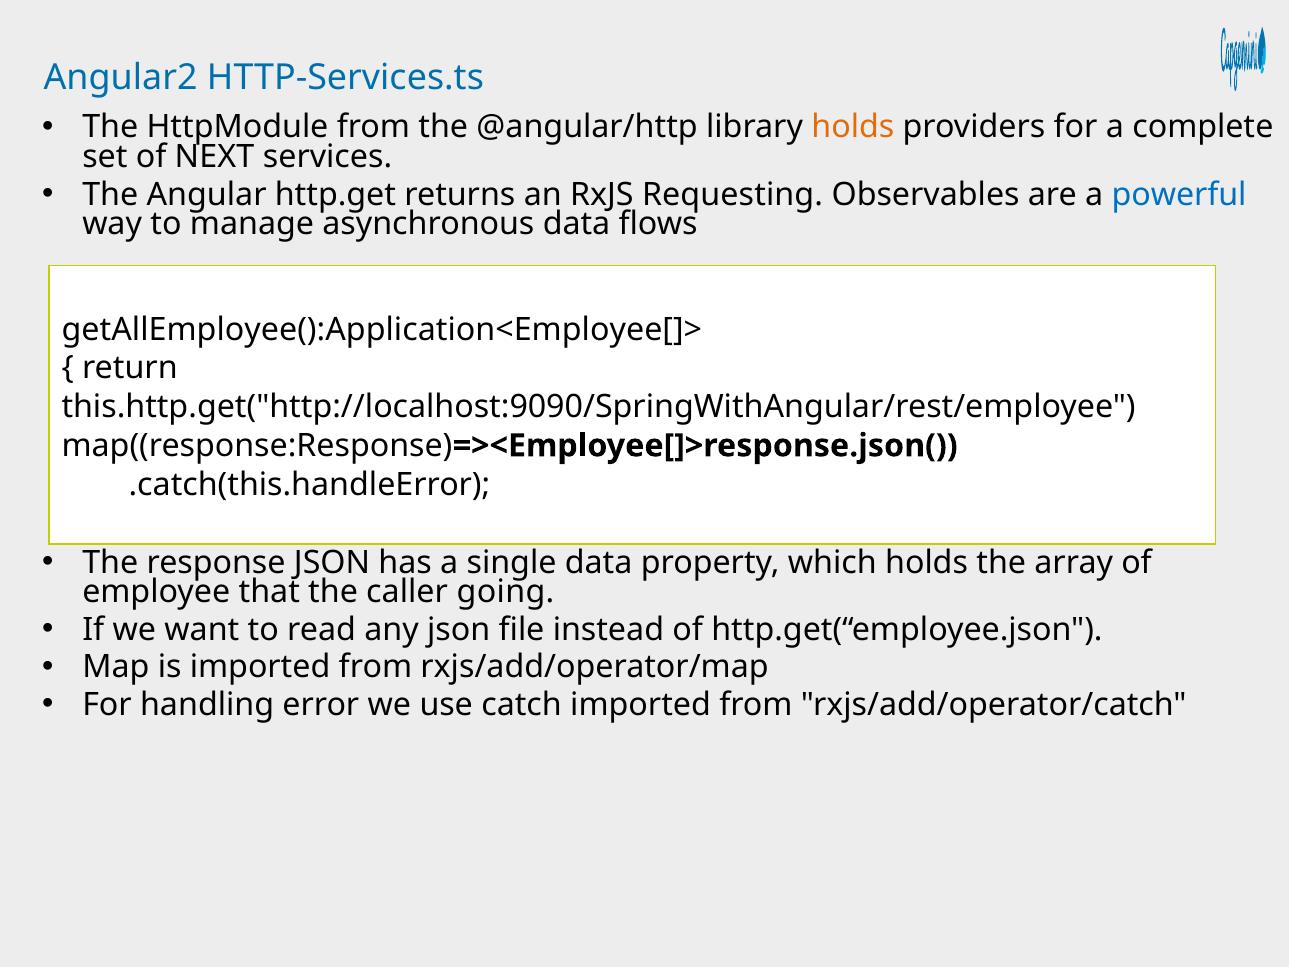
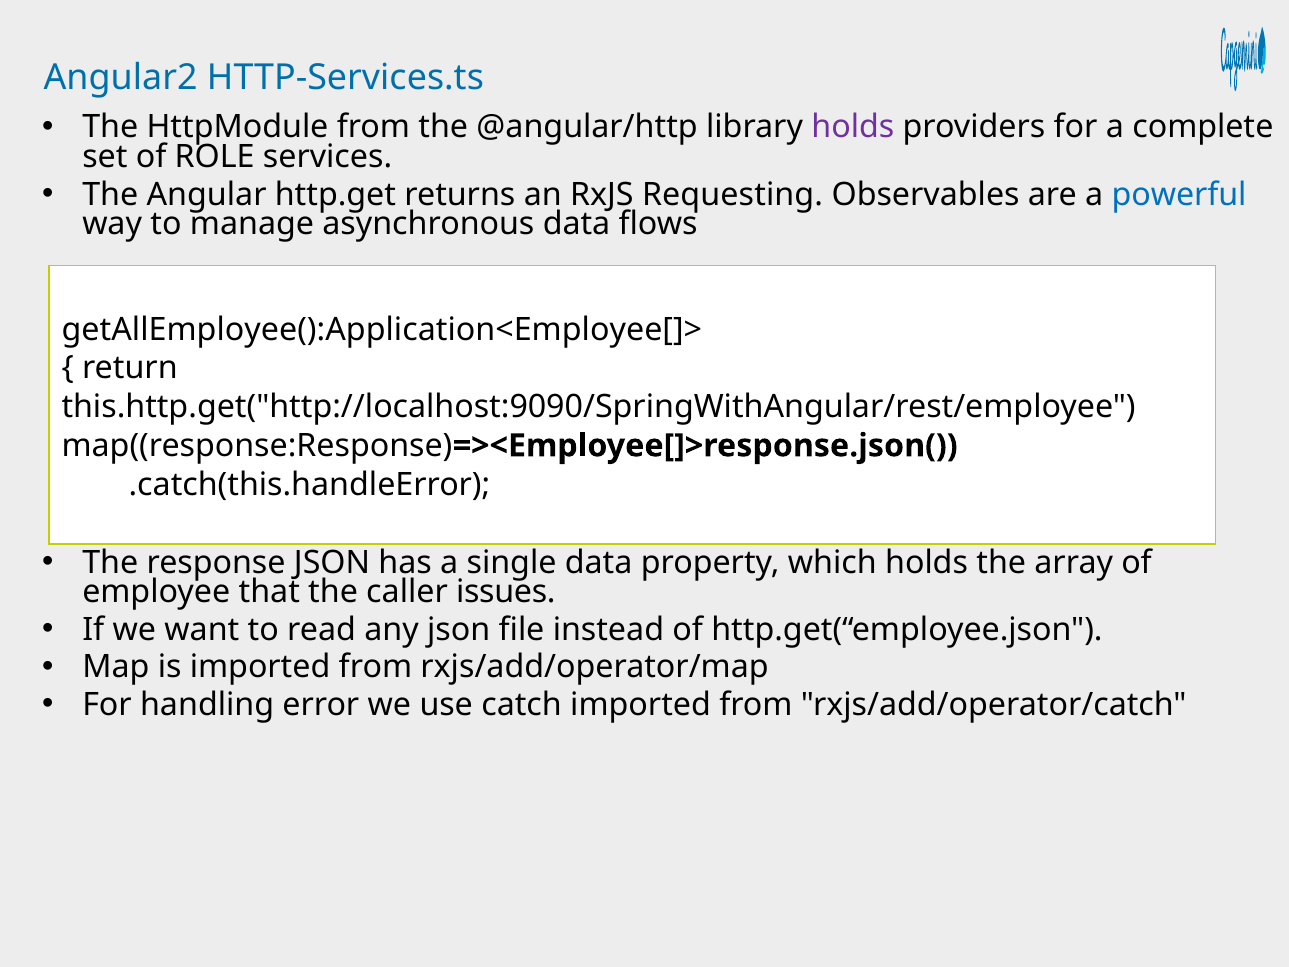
holds at (853, 127) colour: orange -> purple
NEXT: NEXT -> ROLE
going: going -> issues
